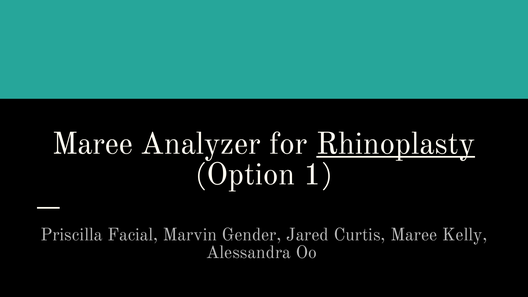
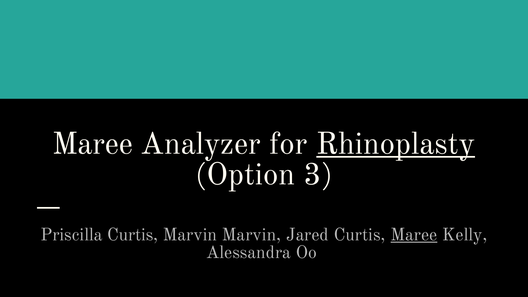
1: 1 -> 3
Priscilla Facial: Facial -> Curtis
Marvin Gender: Gender -> Marvin
Maree at (414, 235) underline: none -> present
